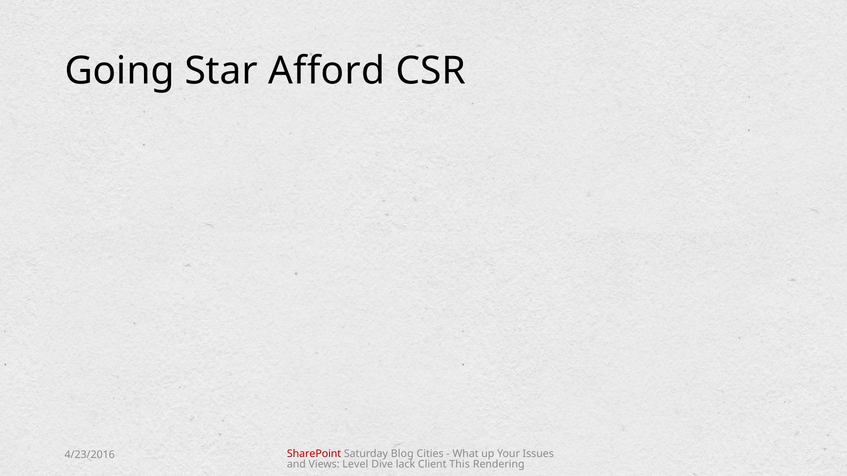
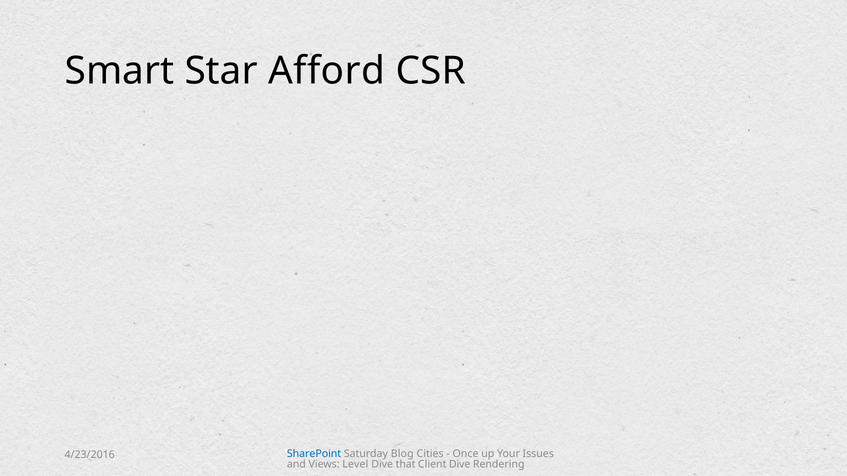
Going: Going -> Smart
SharePoint colour: red -> blue
What: What -> Once
lack: lack -> that
Client This: This -> Dive
